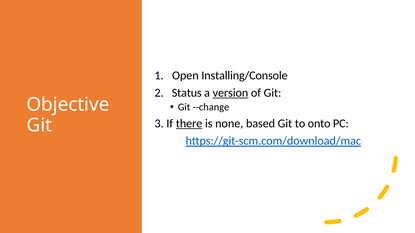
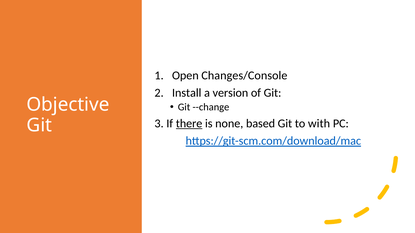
Installing/Console: Installing/Console -> Changes/Console
Status: Status -> Install
version underline: present -> none
onto: onto -> with
